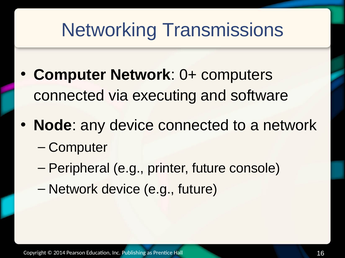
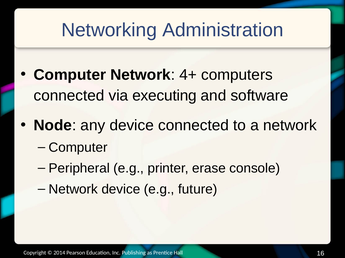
Transmissions: Transmissions -> Administration
0+: 0+ -> 4+
printer future: future -> erase
